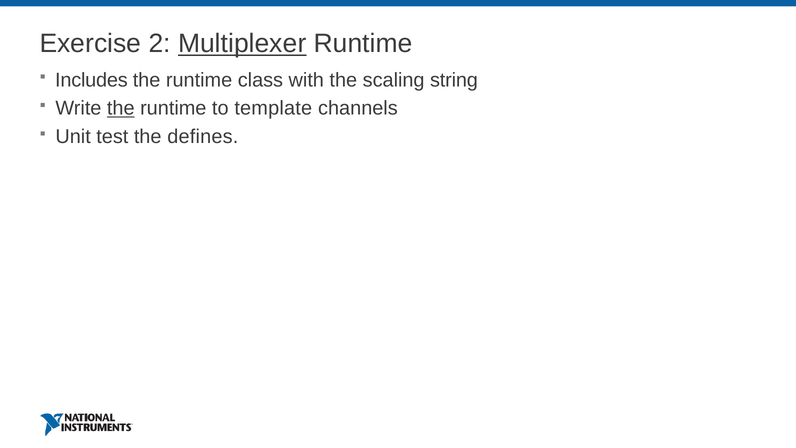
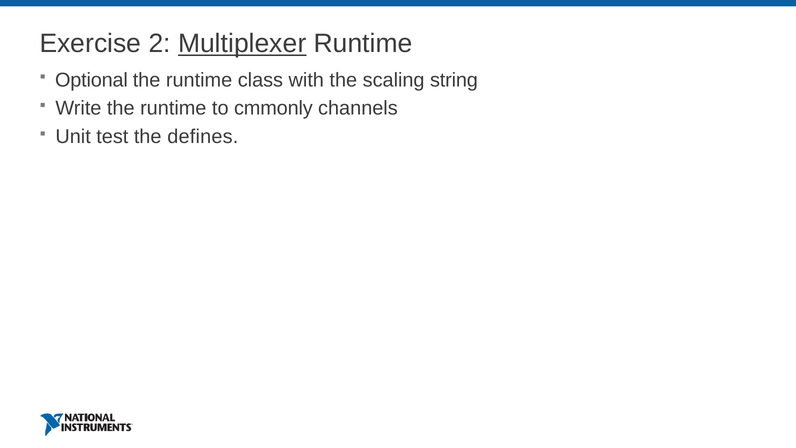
Includes: Includes -> Optional
the at (121, 108) underline: present -> none
template: template -> cmmonly
